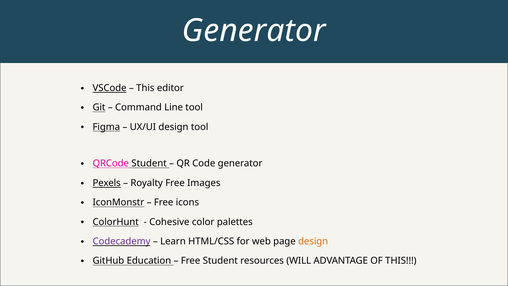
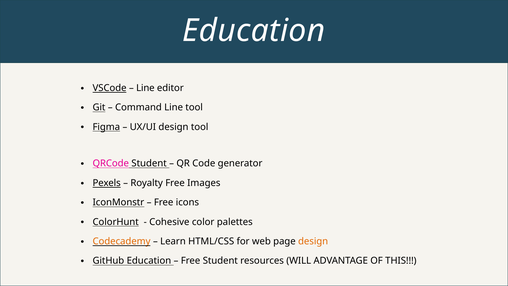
Generator at (254, 31): Generator -> Education
This at (145, 88): This -> Line
Codecademy colour: purple -> orange
